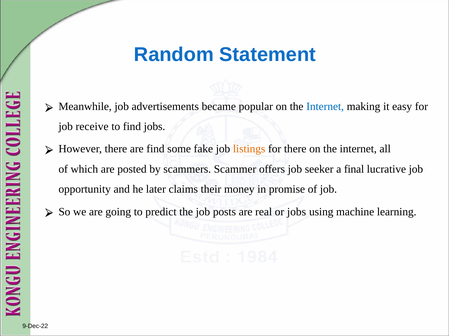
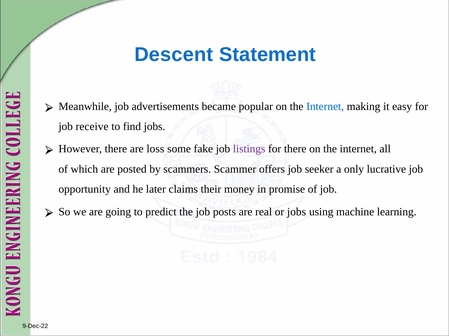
Random: Random -> Descent
are find: find -> loss
listings colour: orange -> purple
final: final -> only
